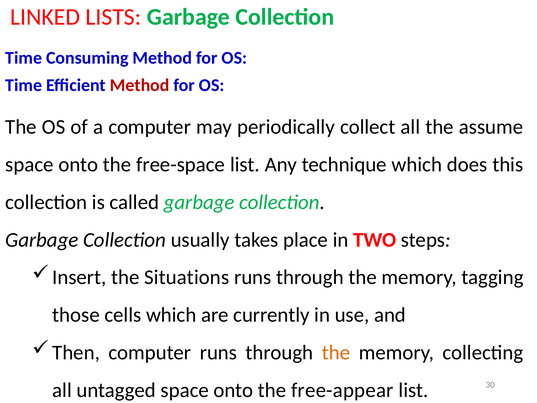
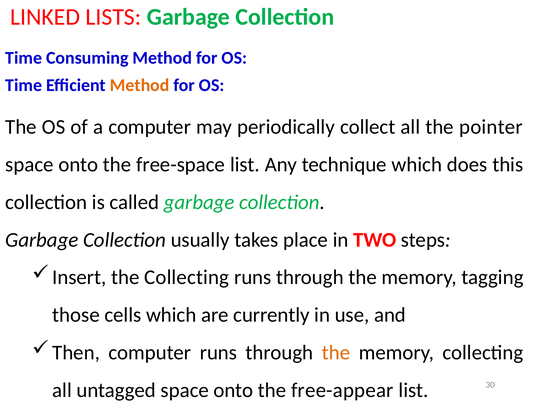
Method at (140, 85) colour: red -> orange
assume: assume -> pointer
the Situations: Situations -> Collecting
